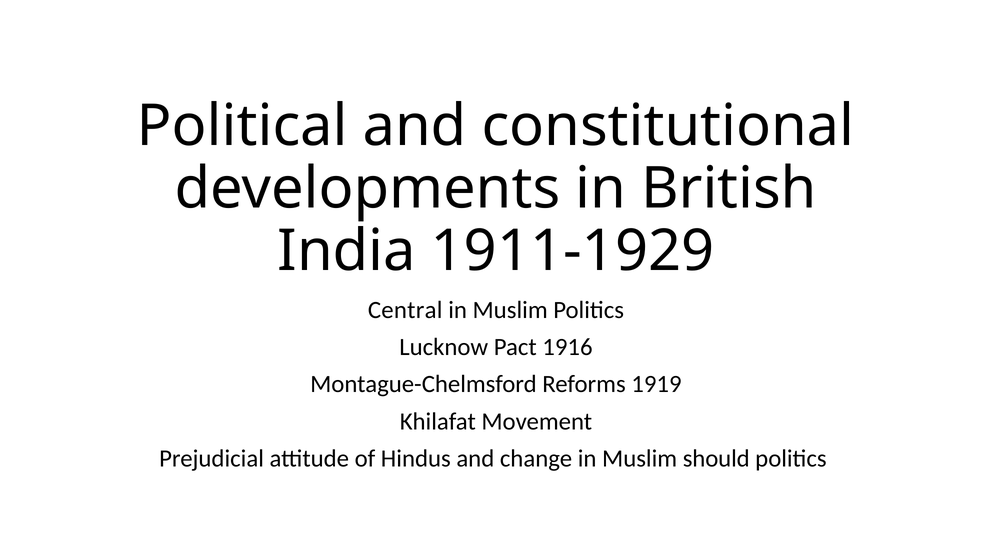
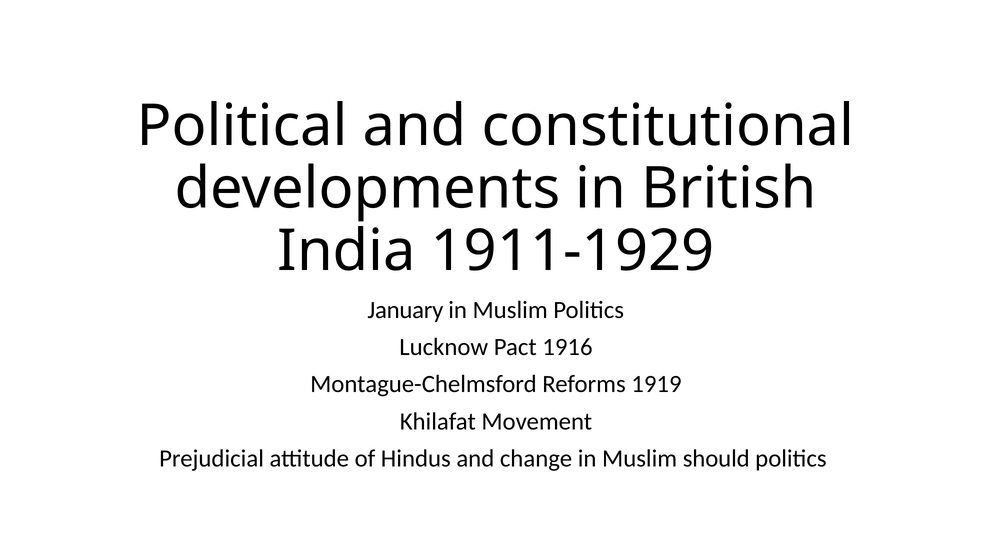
Central: Central -> January
